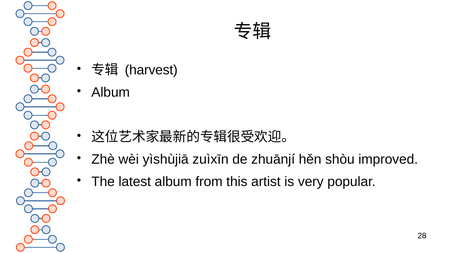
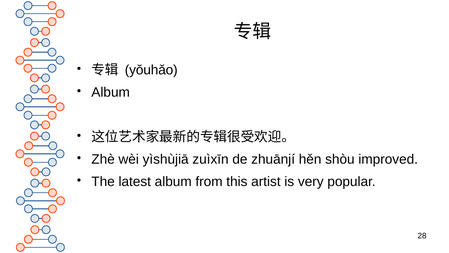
harvest: harvest -> yǒuhǎo
